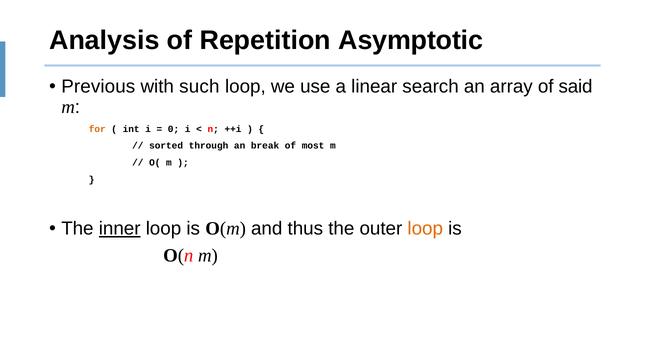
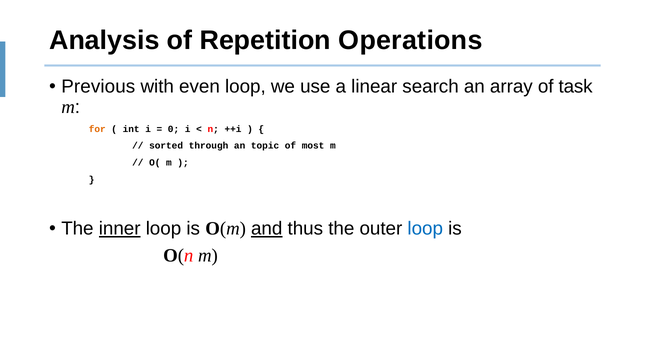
Asymptotic: Asymptotic -> Operations
such: such -> even
said: said -> task
break: break -> topic
and underline: none -> present
loop at (425, 229) colour: orange -> blue
